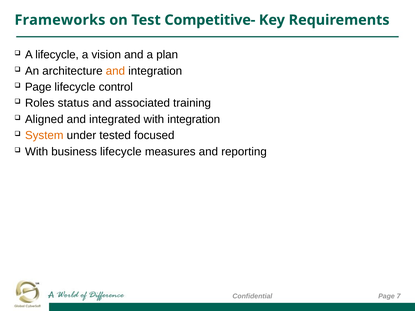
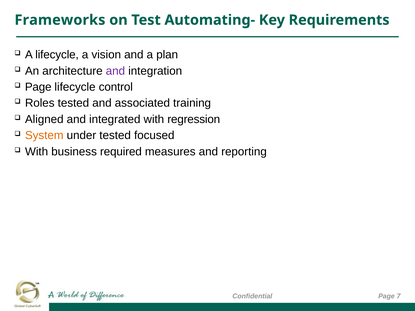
Competitive-: Competitive- -> Automating-
and at (115, 71) colour: orange -> purple
Roles status: status -> tested
with integration: integration -> regression
business lifecycle: lifecycle -> required
